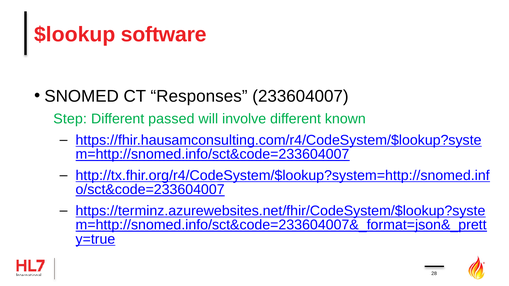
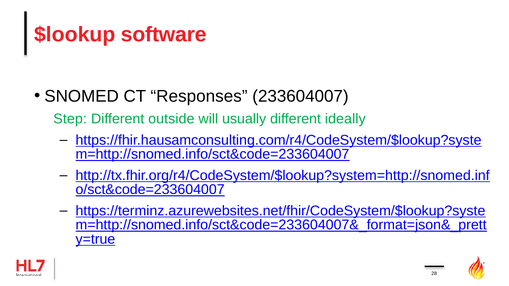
passed: passed -> outside
involve: involve -> usually
known: known -> ideally
